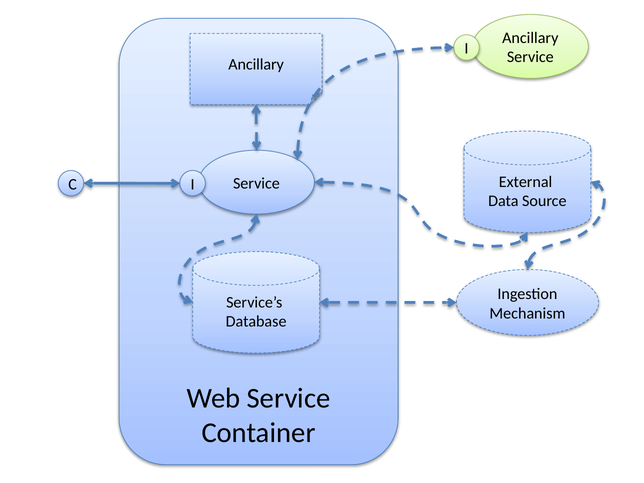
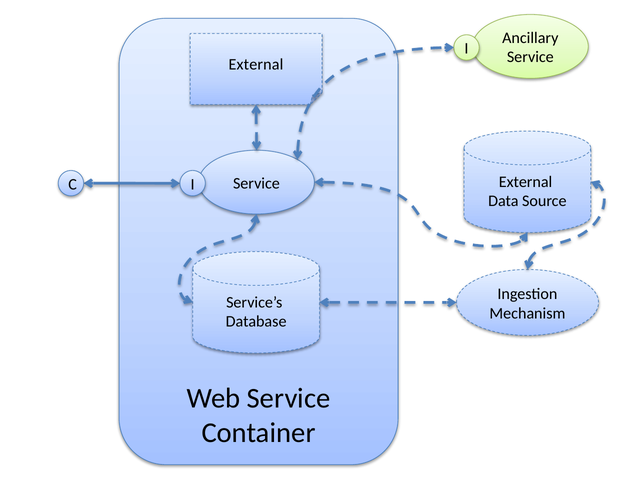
Ancillary at (256, 64): Ancillary -> External
